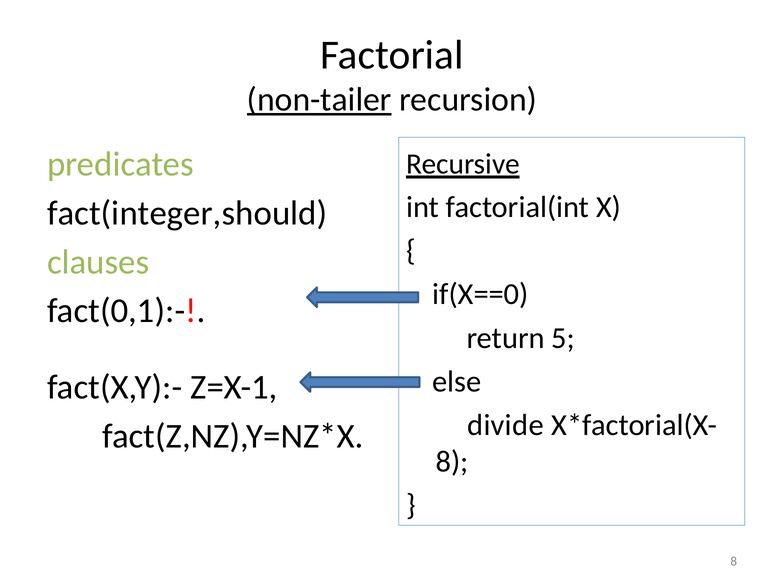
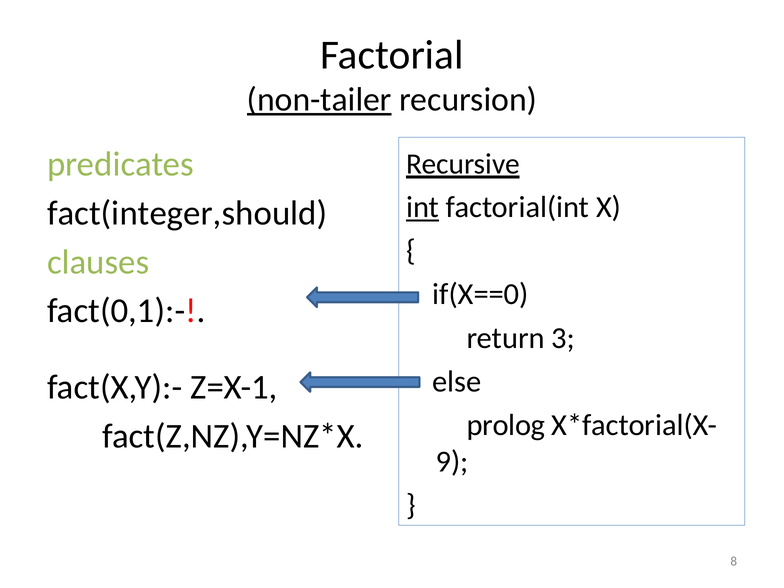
int underline: none -> present
5: 5 -> 3
divide: divide -> prolog
8 at (452, 462): 8 -> 9
